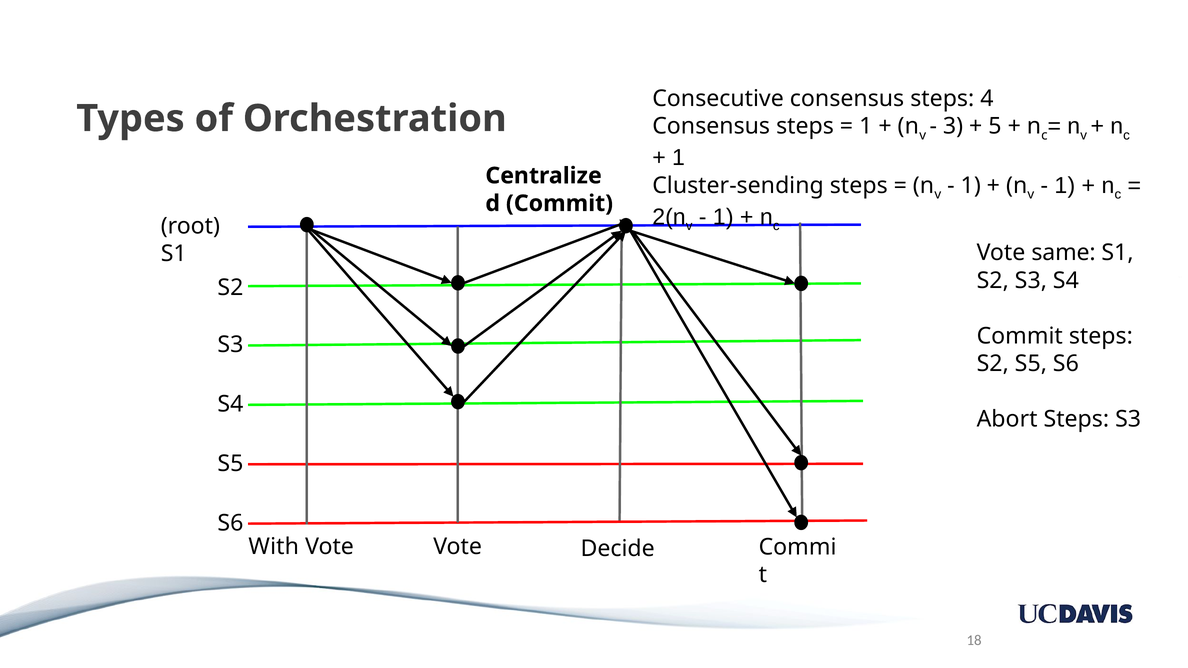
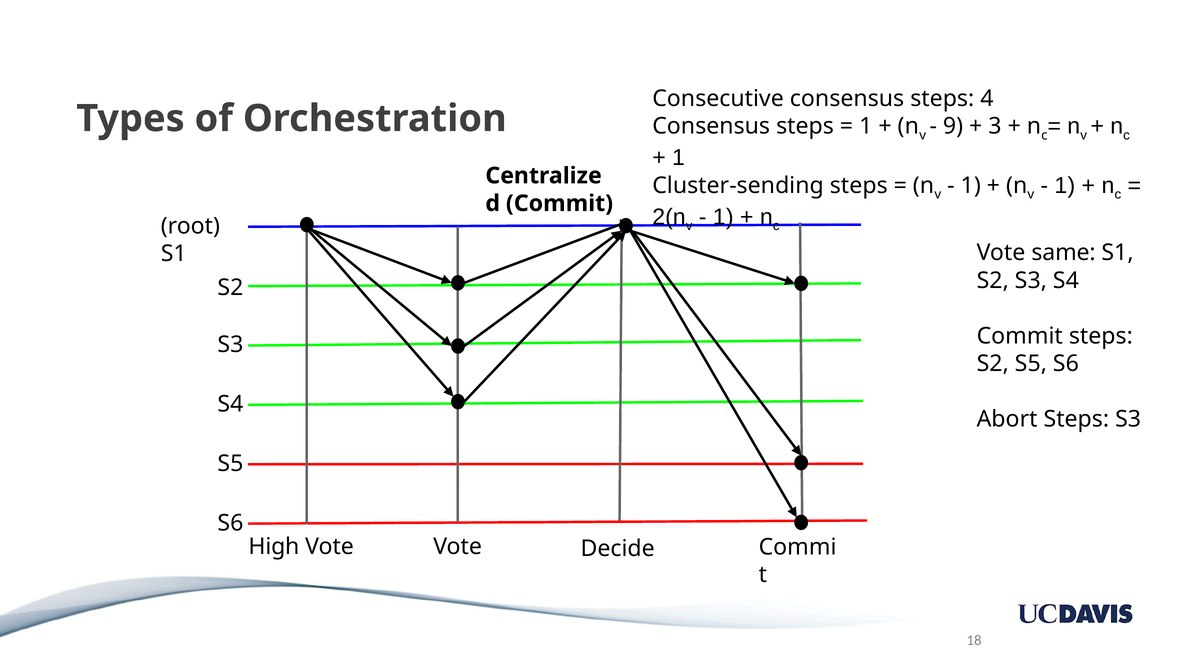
3: 3 -> 9
5: 5 -> 3
With: With -> High
